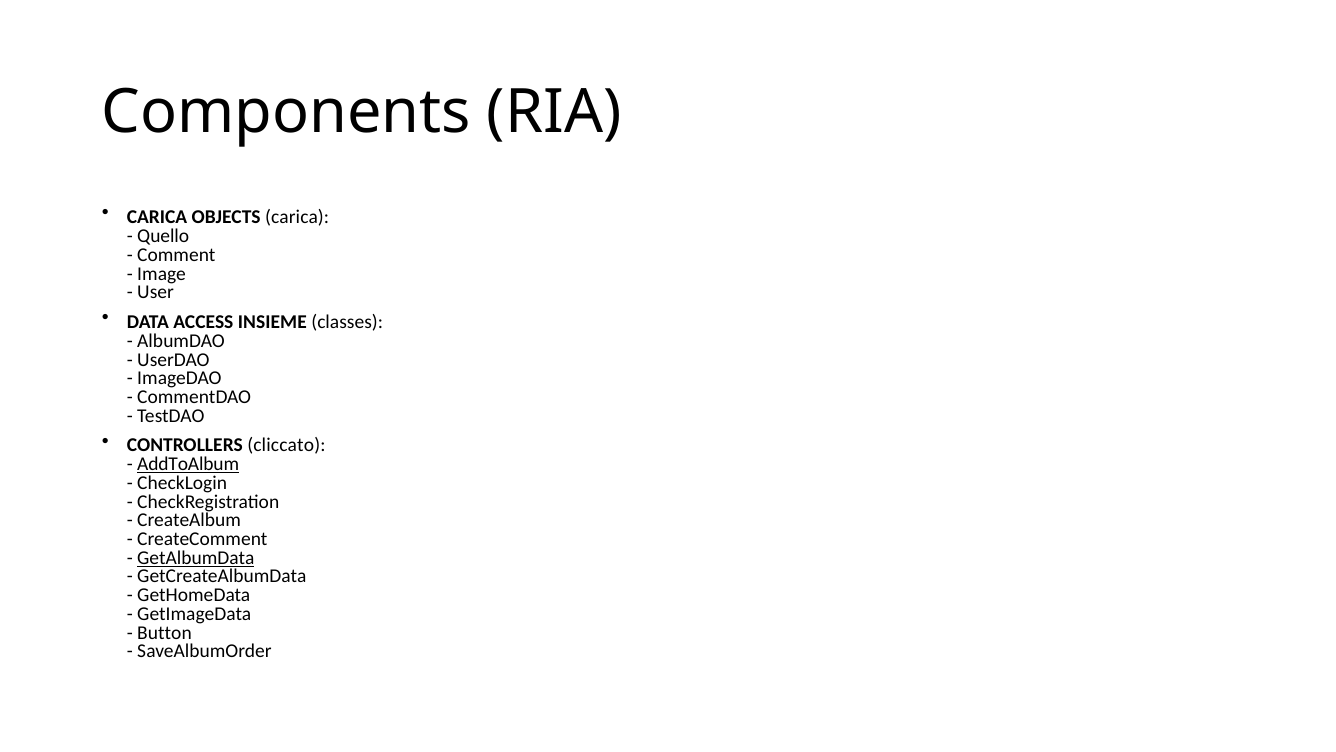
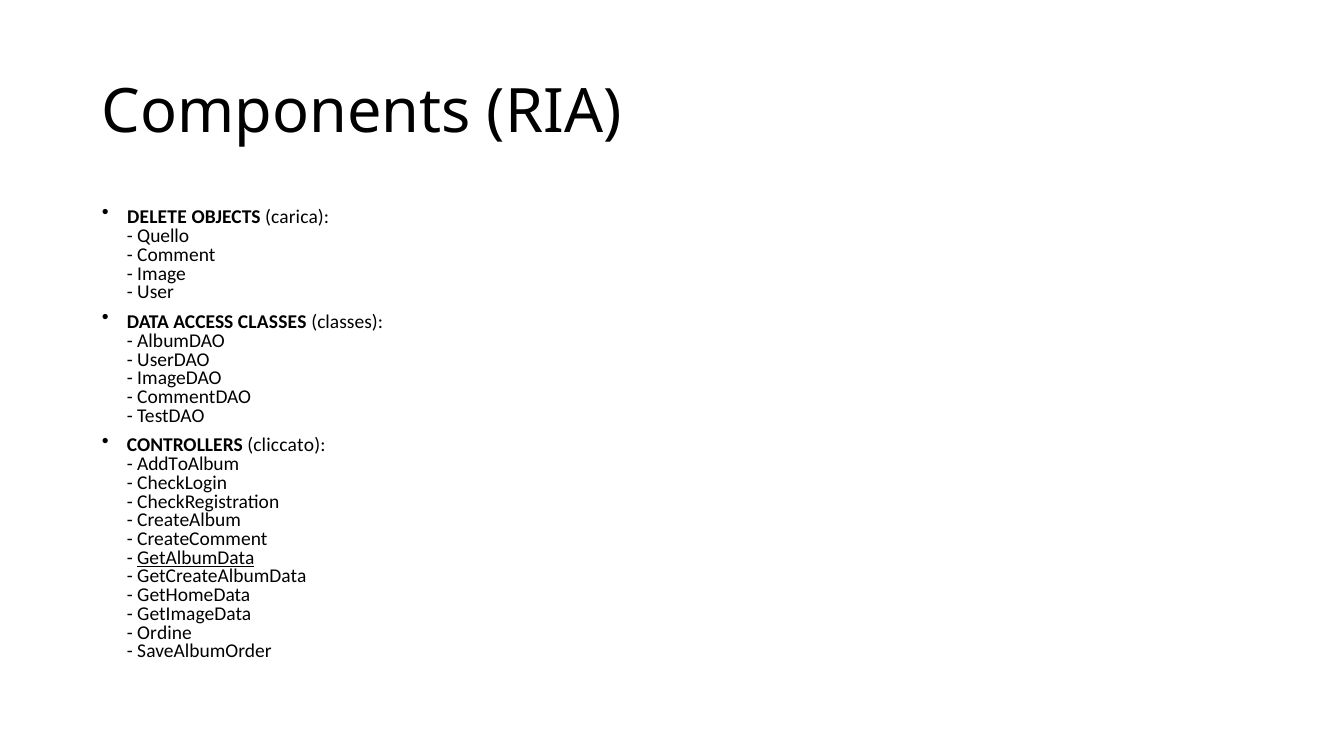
CARICA at (157, 217): CARICA -> DELETE
ACCESS INSIEME: INSIEME -> CLASSES
AddToAlbum underline: present -> none
Button: Button -> Ordine
